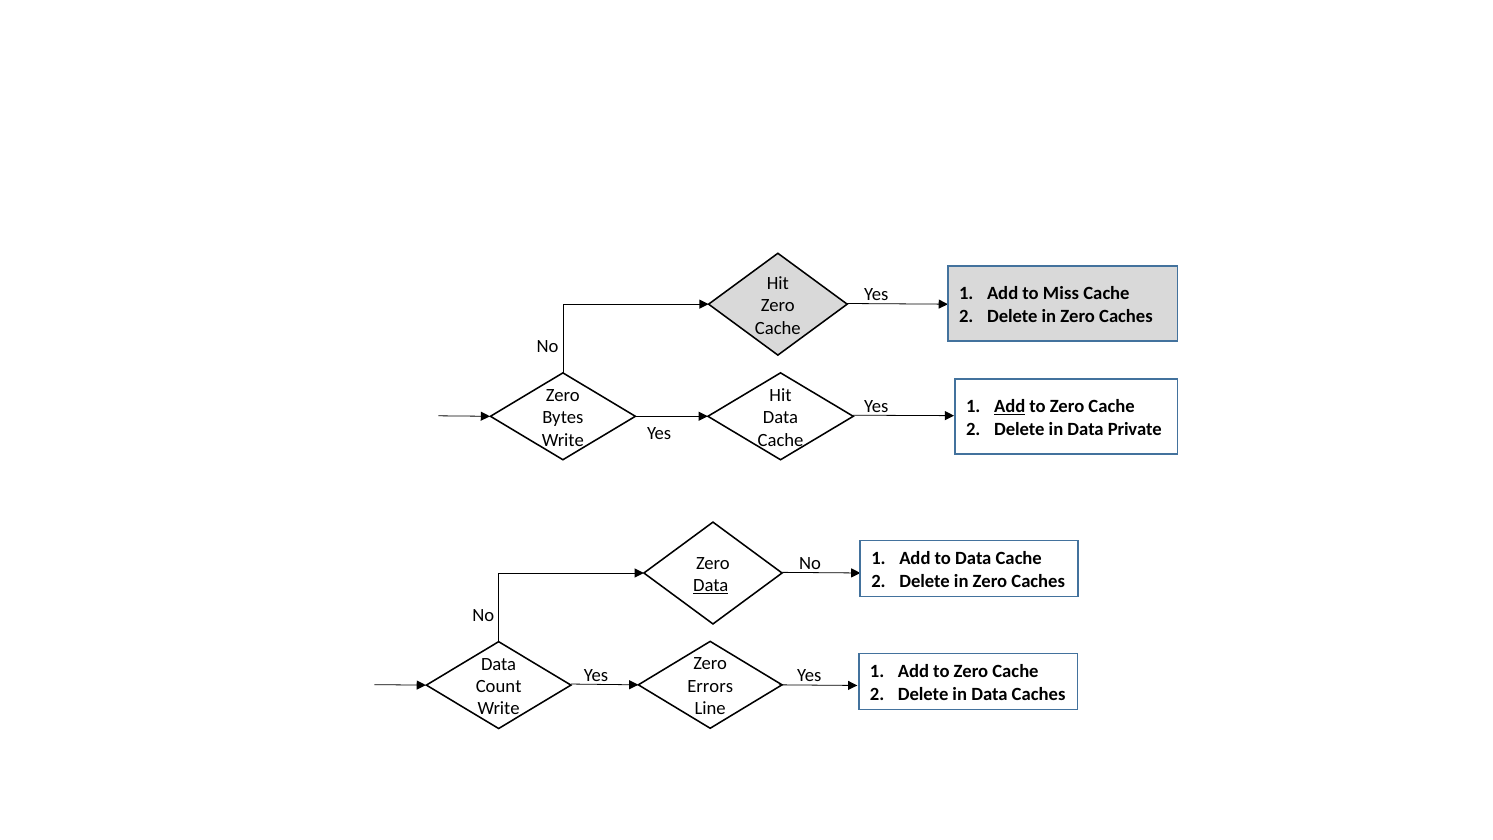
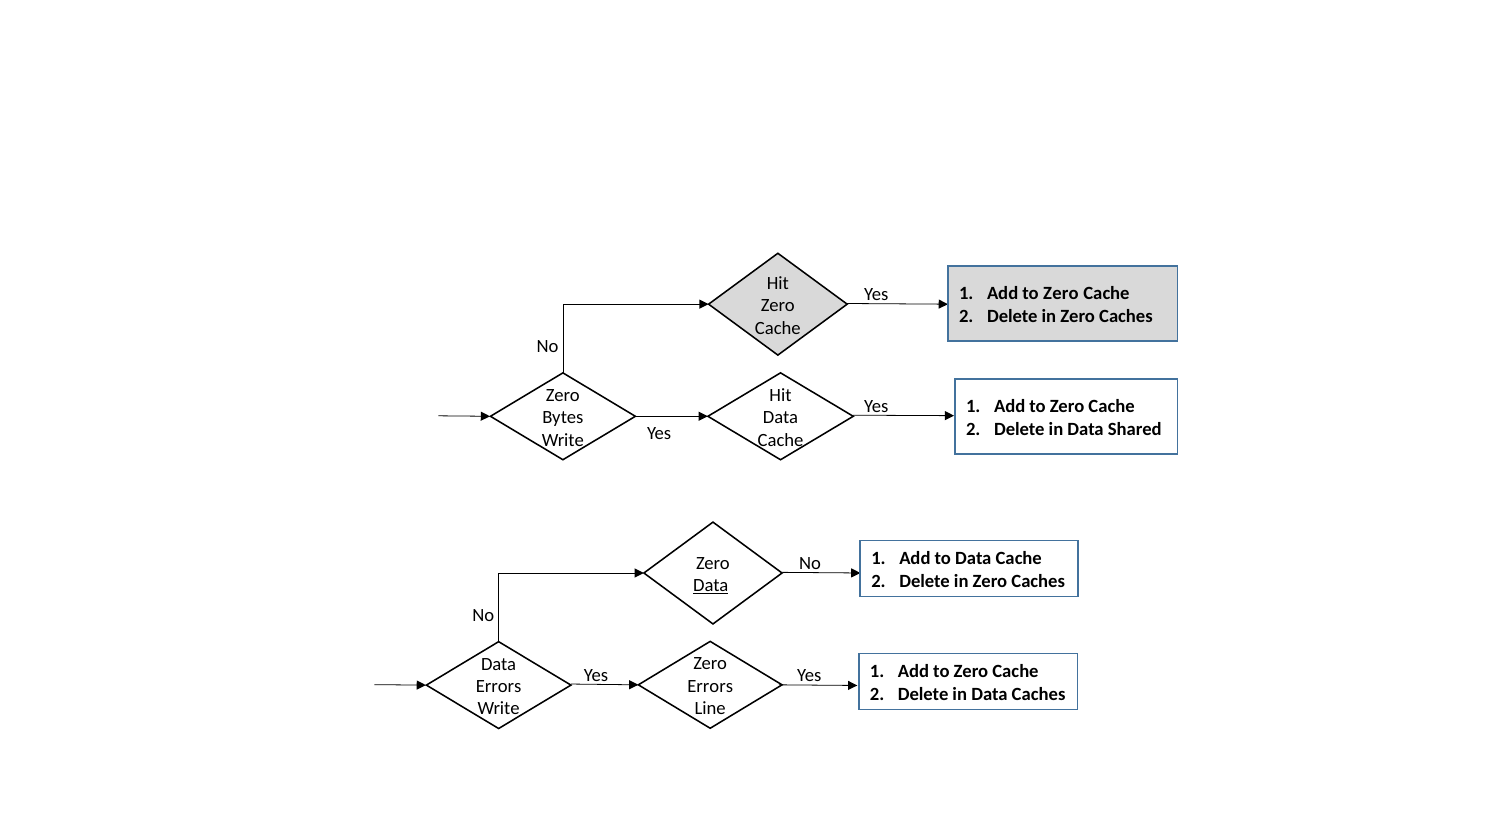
Miss at (1061, 294): Miss -> Zero
Add at (1010, 407) underline: present -> none
Private: Private -> Shared
Count at (499, 686): Count -> Errors
